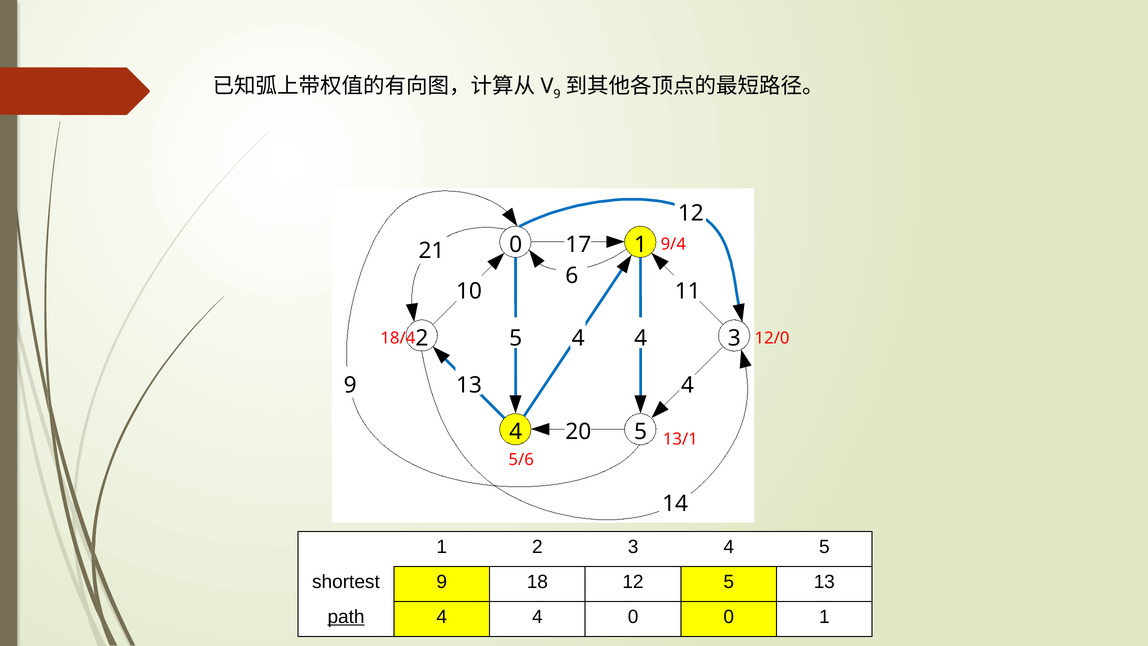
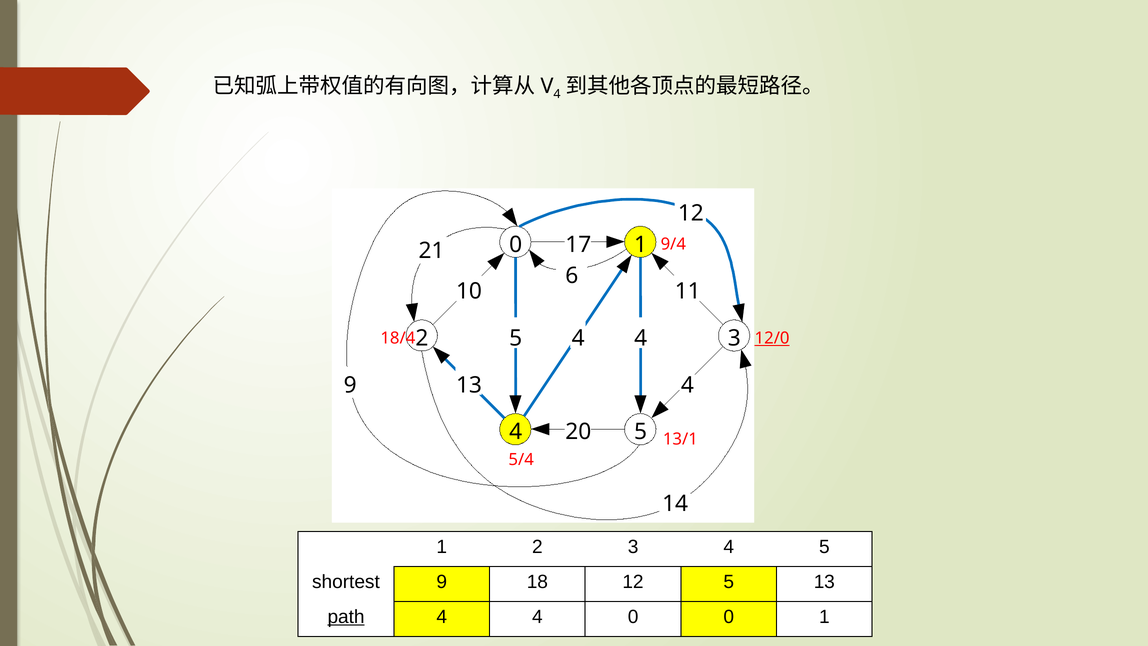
9 at (557, 94): 9 -> 4
12/0 underline: none -> present
5/6: 5/6 -> 5/4
